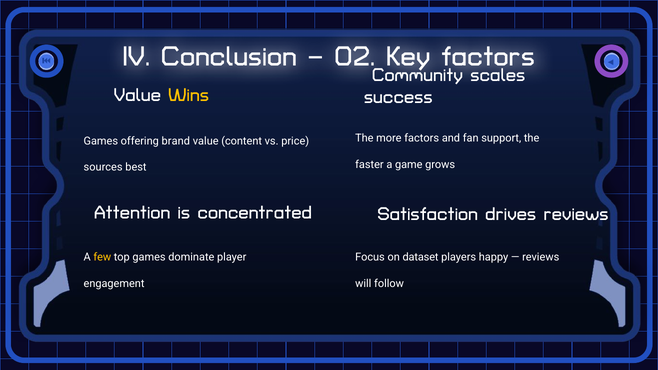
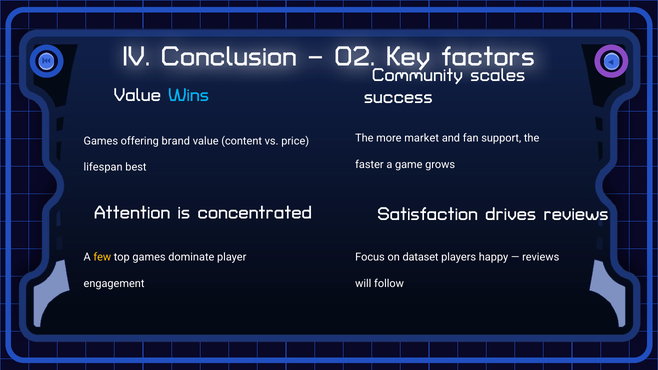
Wins colour: yellow -> light blue
more factors: factors -> market
sources: sources -> lifespan
